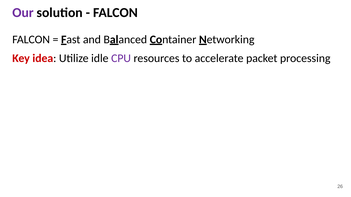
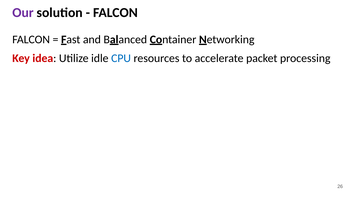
CPU colour: purple -> blue
